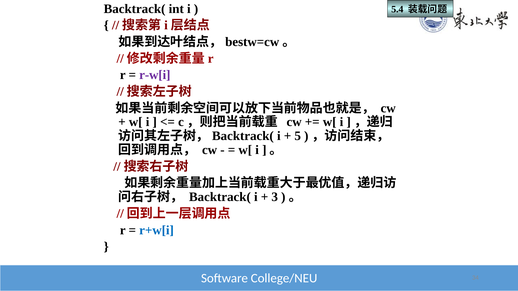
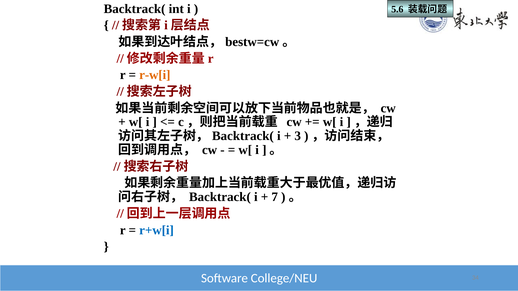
5.4: 5.4 -> 5.6
r-w[i colour: purple -> orange
5: 5 -> 3
3: 3 -> 7
